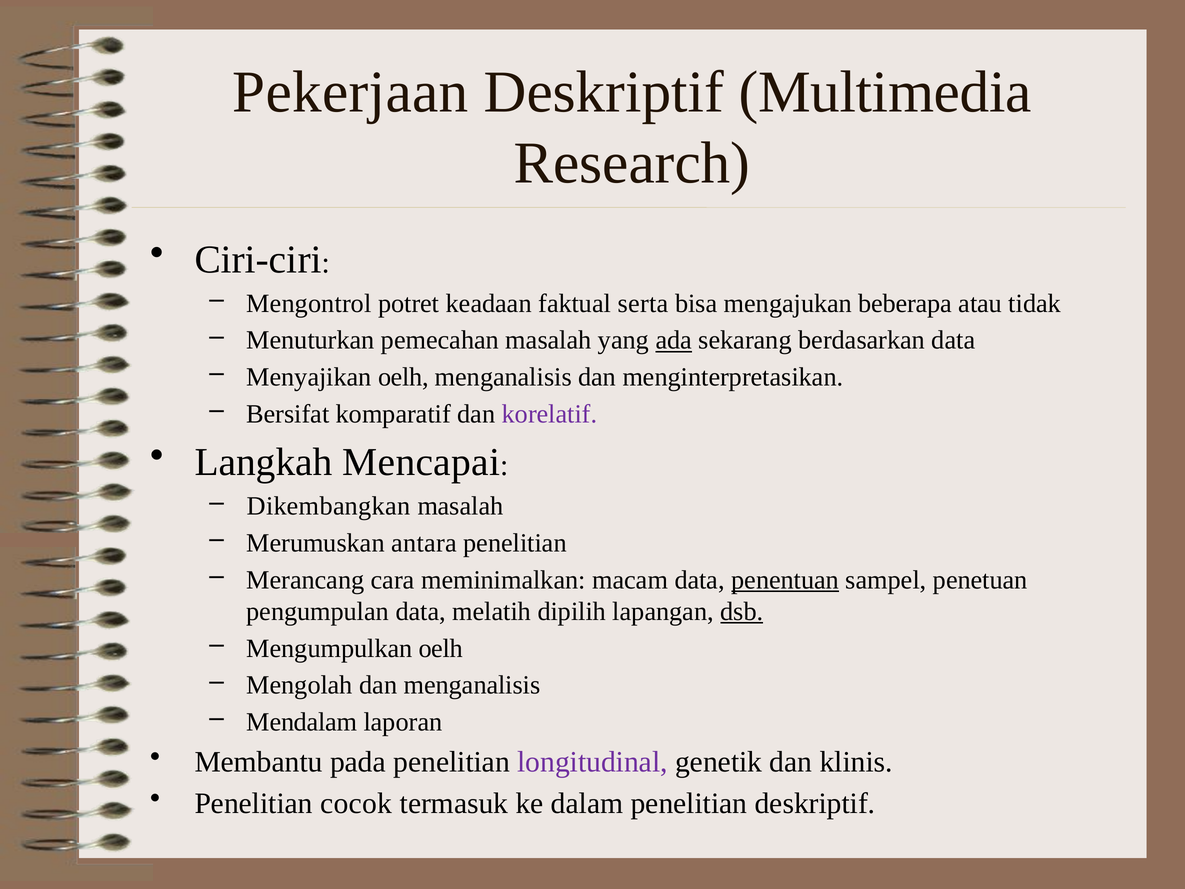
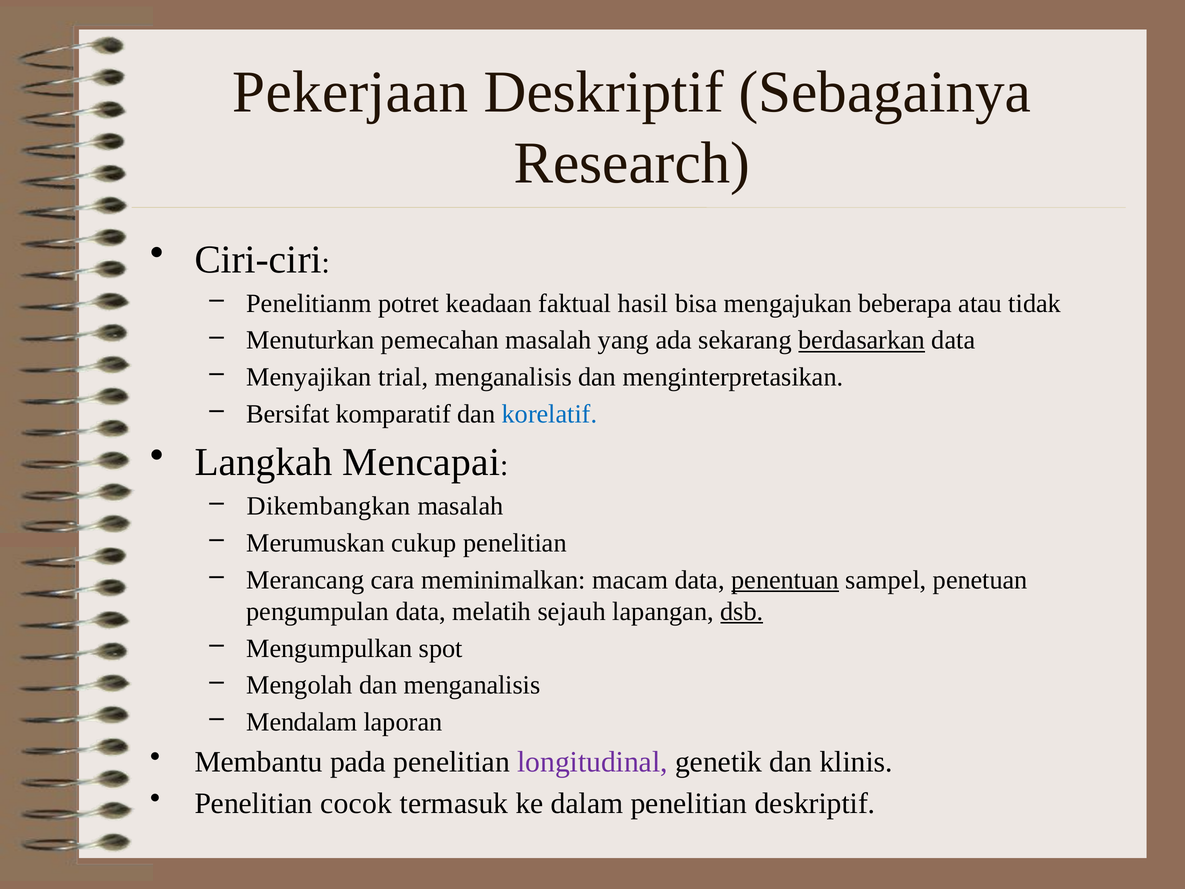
Multimedia: Multimedia -> Sebagainya
Mengontrol: Mengontrol -> Penelitianm
serta: serta -> hasil
ada underline: present -> none
berdasarkan underline: none -> present
Menyajikan oelh: oelh -> trial
korelatif colour: purple -> blue
antara: antara -> cukup
dipilih: dipilih -> sejauh
Mengumpulkan oelh: oelh -> spot
